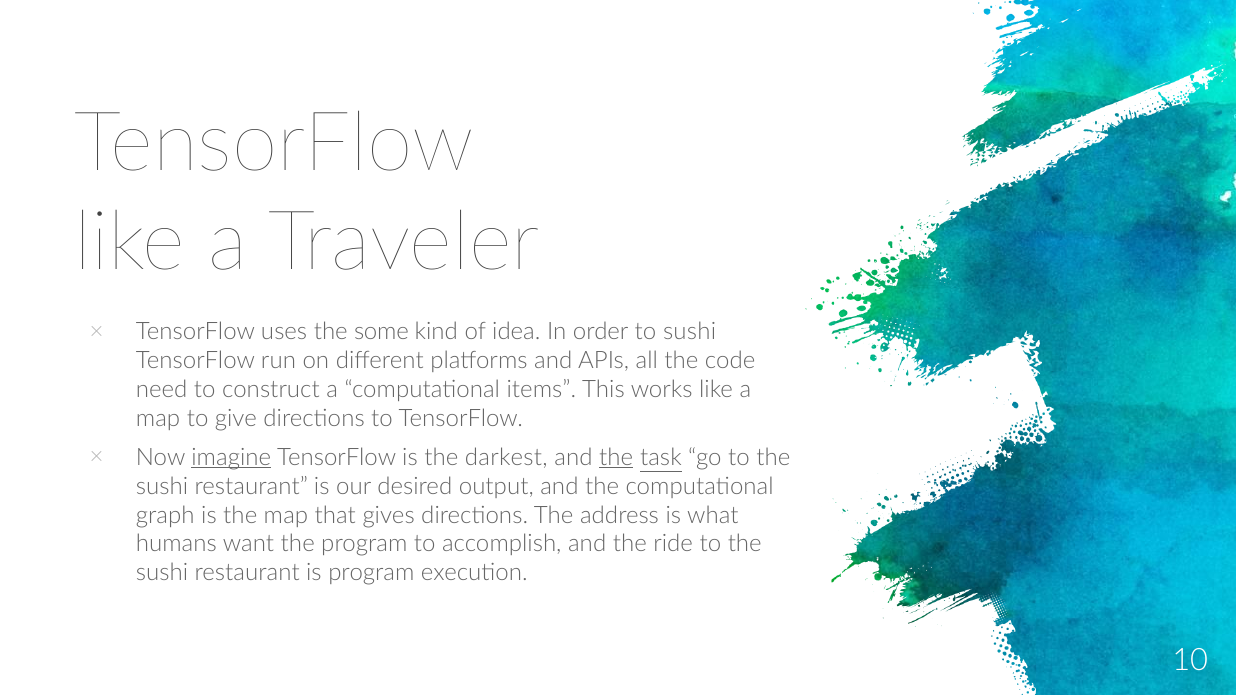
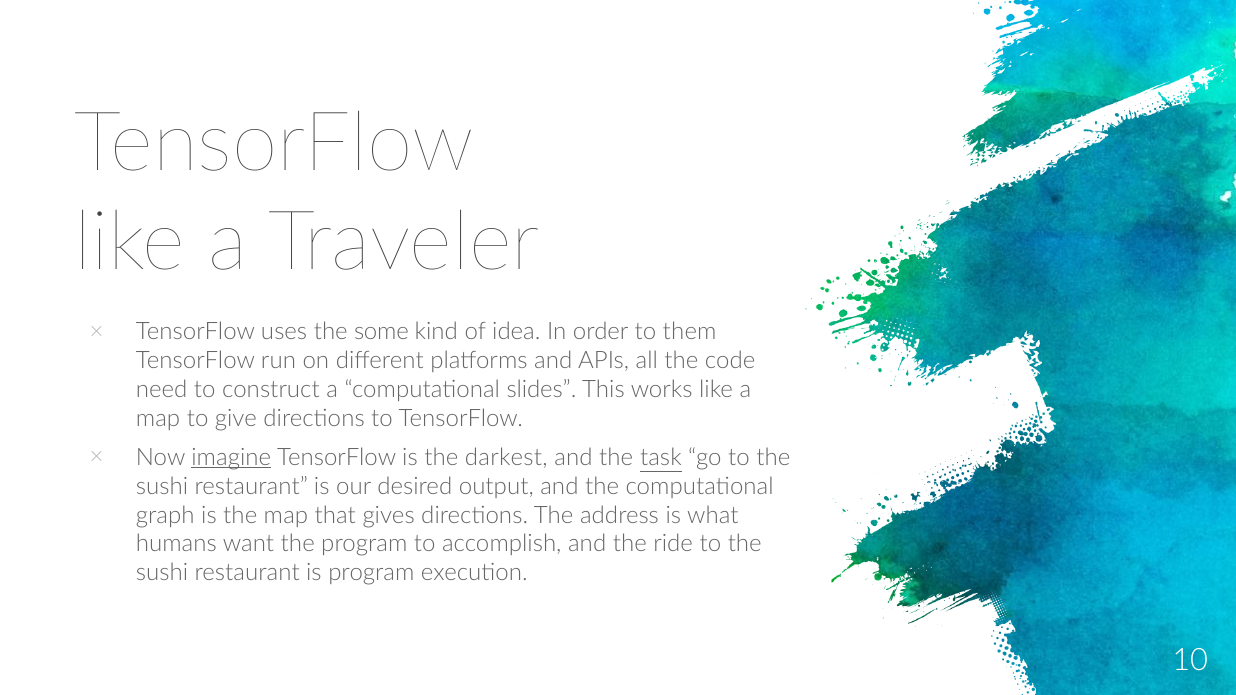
to sushi: sushi -> them
items: items -> slides
the at (616, 458) underline: present -> none
